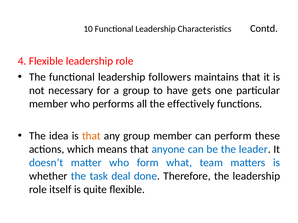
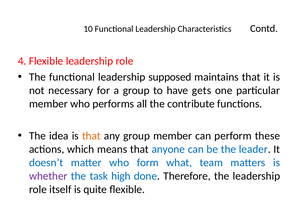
followers: followers -> supposed
effectively: effectively -> contribute
whether colour: black -> purple
deal: deal -> high
